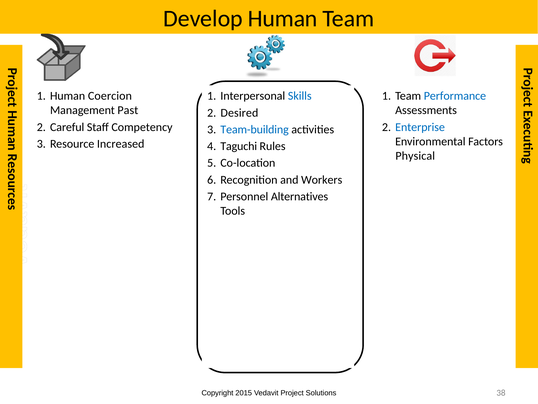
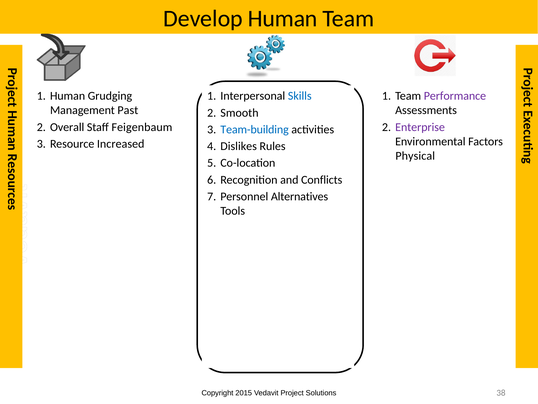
Coercion: Coercion -> Grudging
Performance colour: blue -> purple
Desired: Desired -> Smooth
Careful: Careful -> Overall
Competency: Competency -> Feigenbaum
Enterprise colour: blue -> purple
Taguchi: Taguchi -> Dislikes
Workers: Workers -> Conflicts
